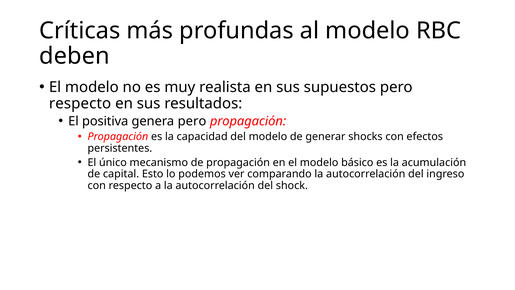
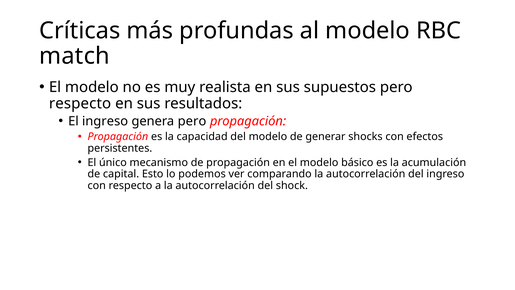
deben: deben -> match
El positiva: positiva -> ingreso
